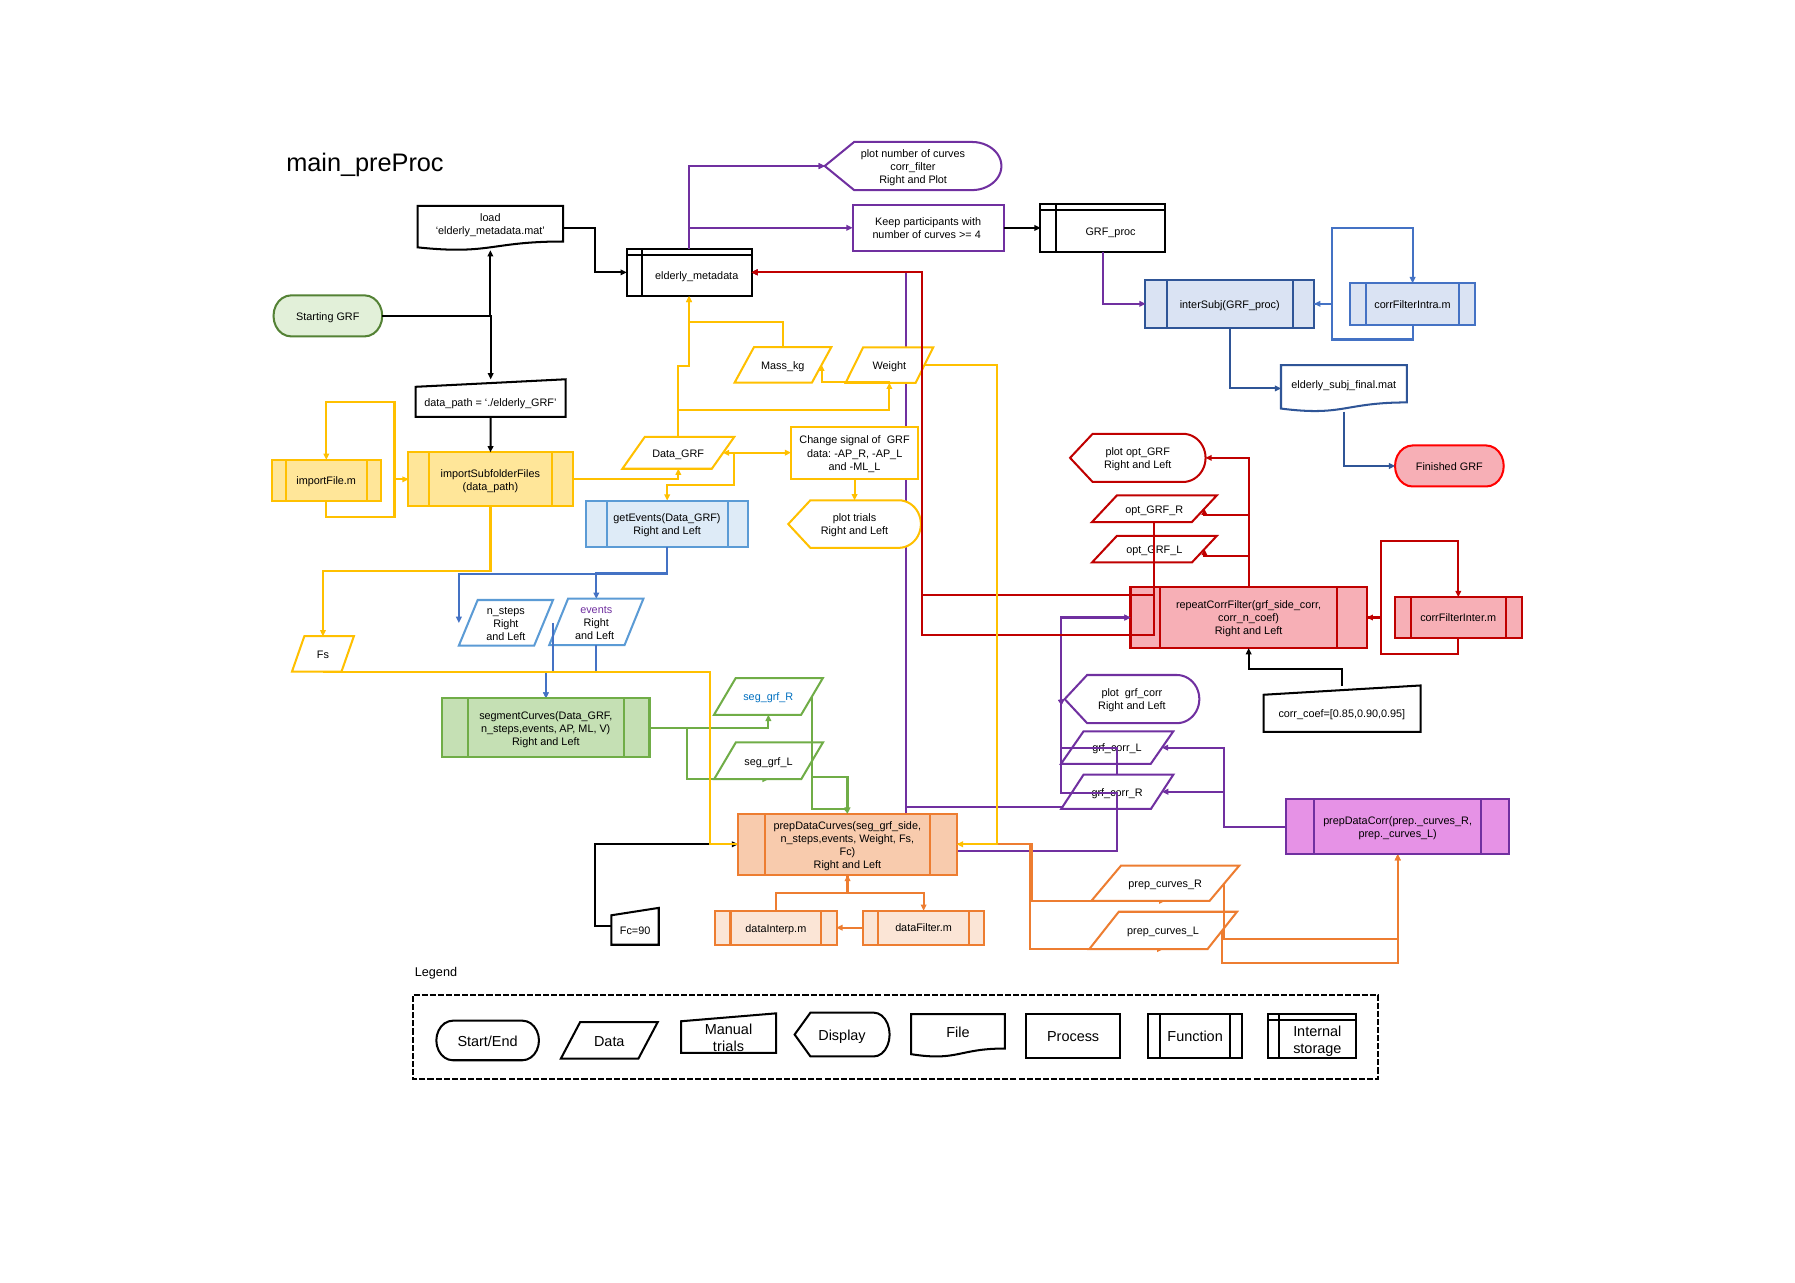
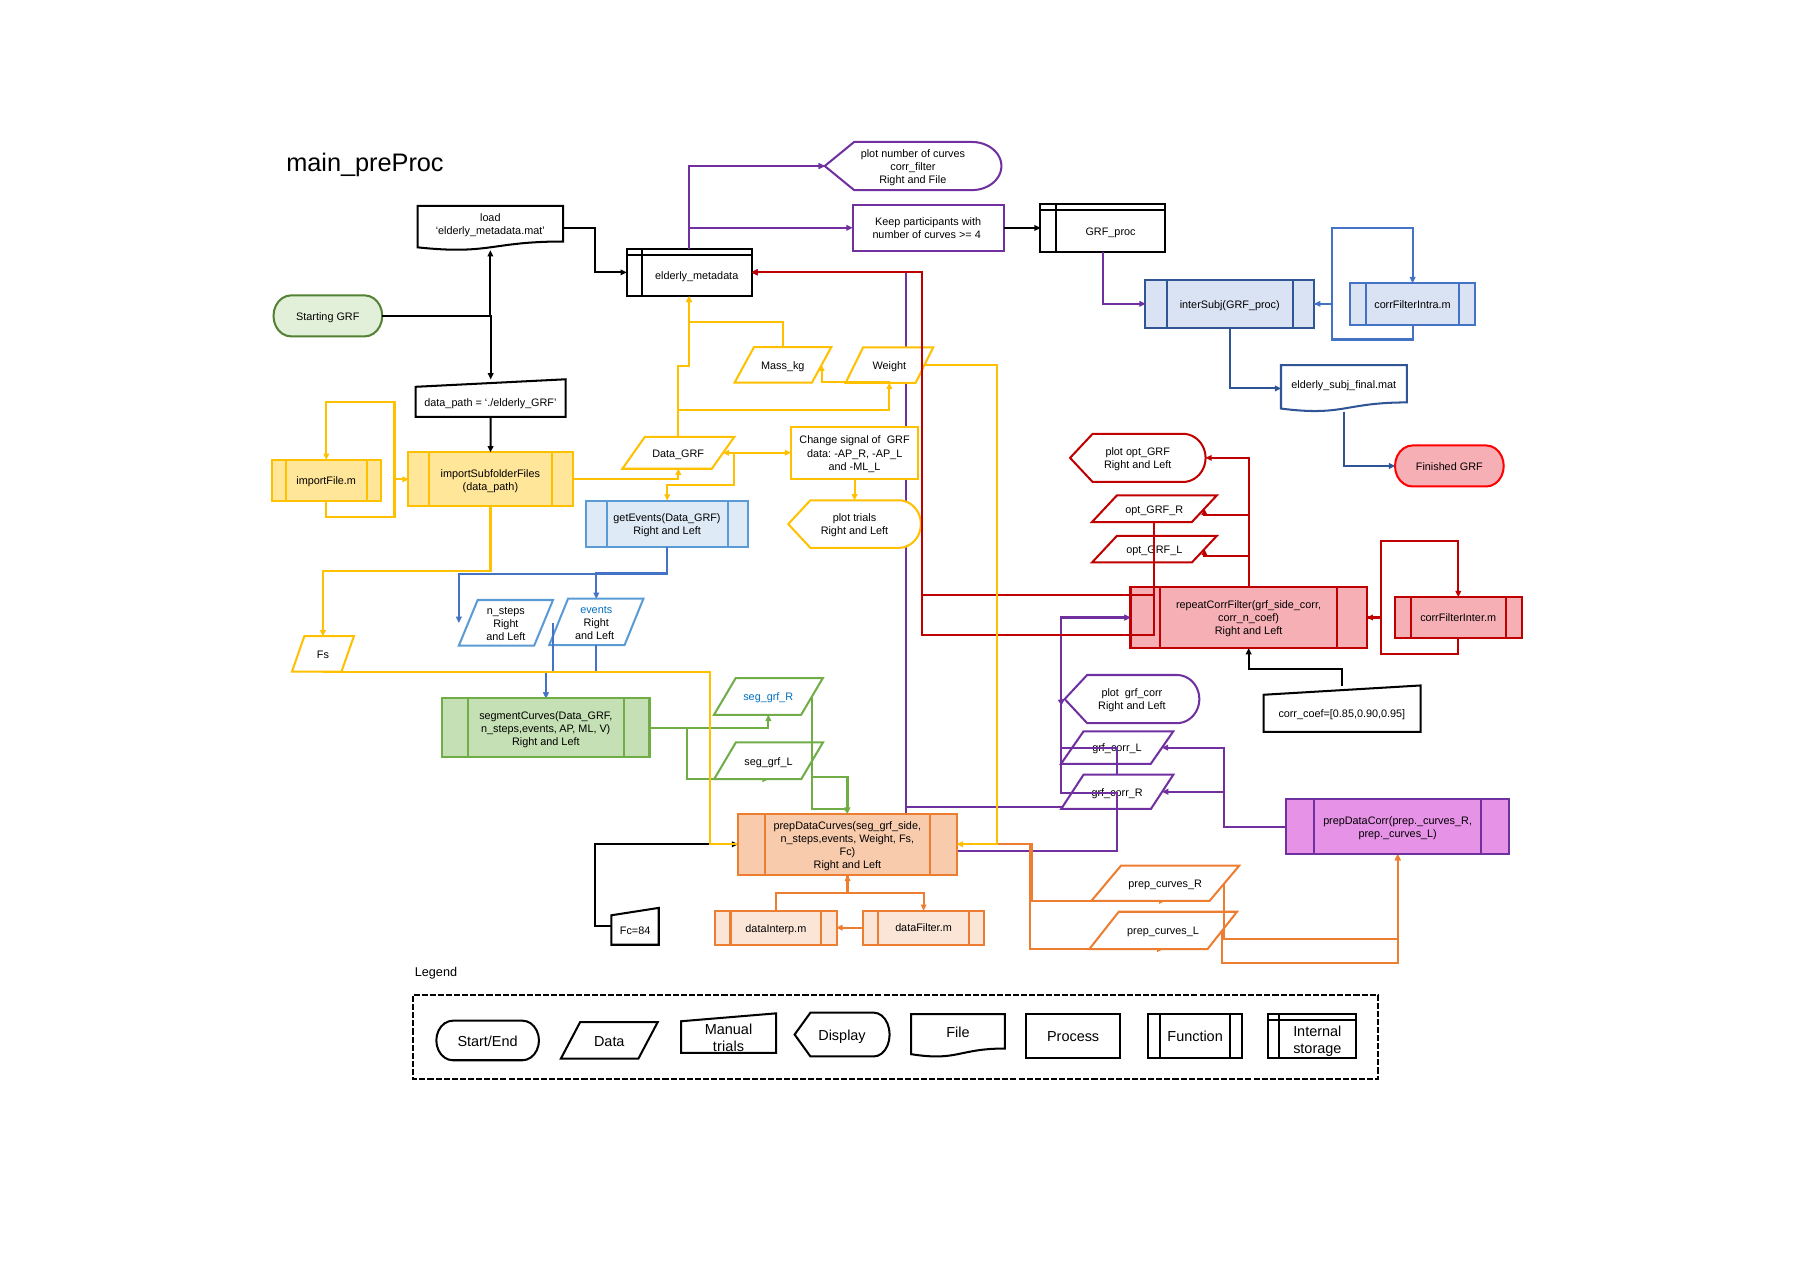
and Plot: Plot -> File
events colour: purple -> blue
Fc=90: Fc=90 -> Fc=84
